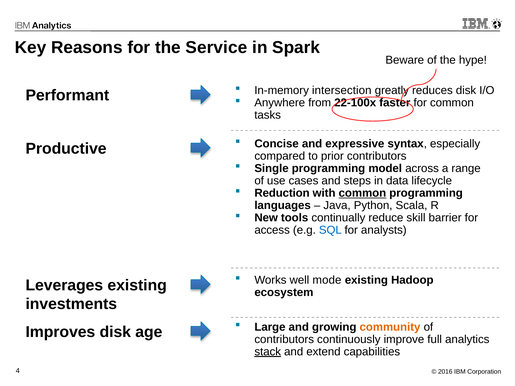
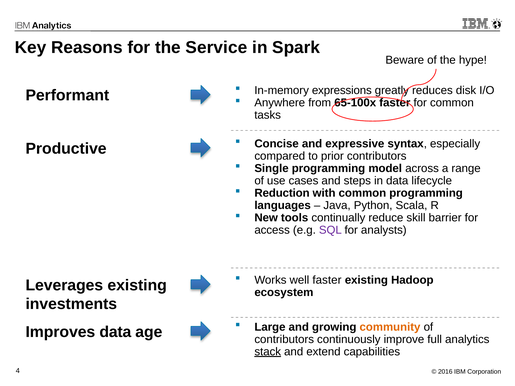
intersection: intersection -> expressions
22-100x: 22-100x -> 65-100x
common at (362, 193) underline: present -> none
SQL colour: blue -> purple
well mode: mode -> faster
Improves disk: disk -> data
